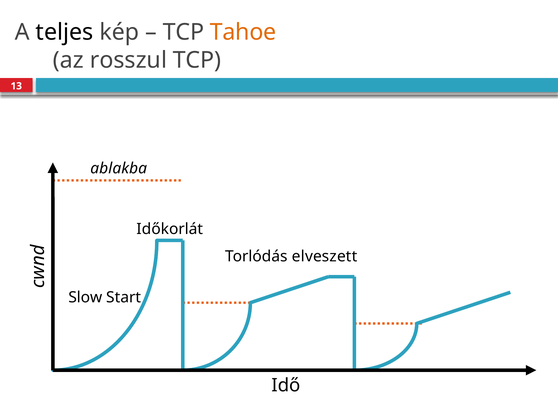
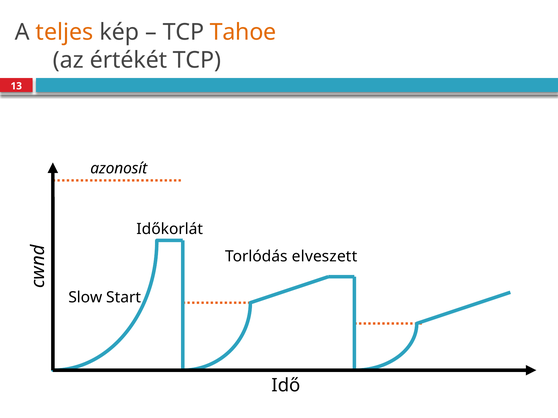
teljes colour: black -> orange
rosszul: rosszul -> értékét
ablakba: ablakba -> azonosít
